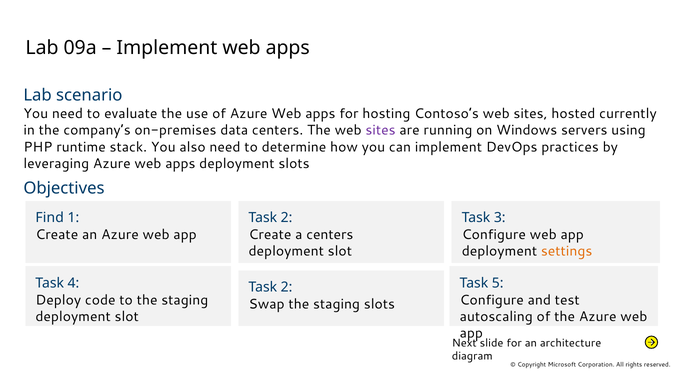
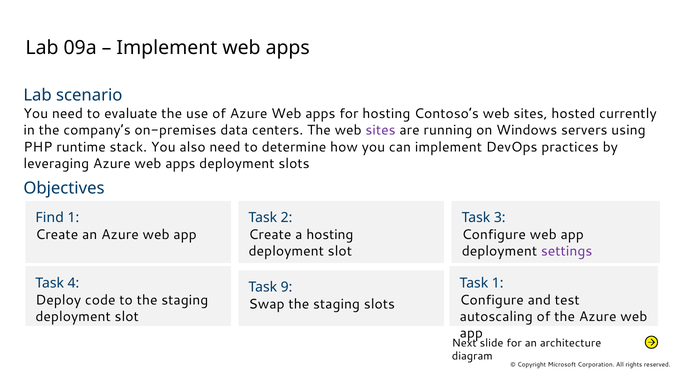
a centers: centers -> hosting
settings colour: orange -> purple
Task 5: 5 -> 1
2 at (287, 287): 2 -> 9
